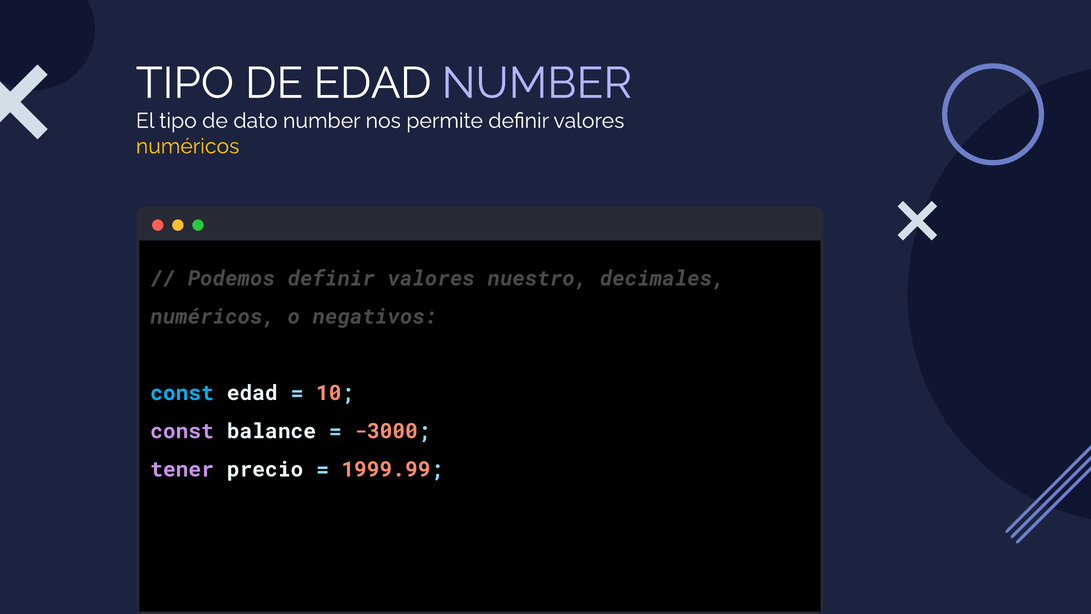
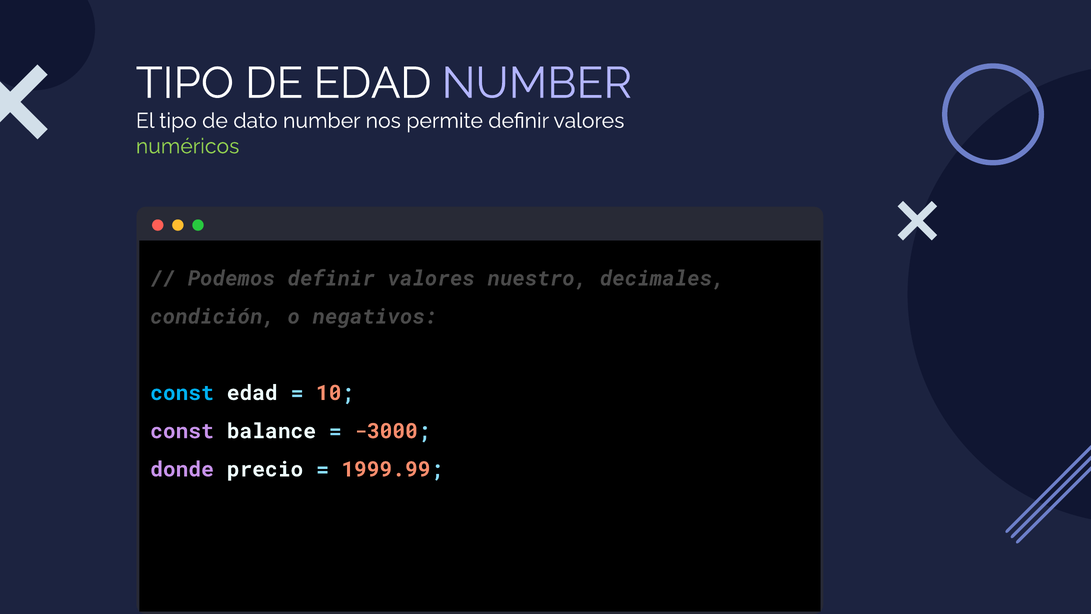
numéricos at (188, 146) colour: yellow -> light green
numéricos at (213, 316): numéricos -> condición
tener: tener -> donde
